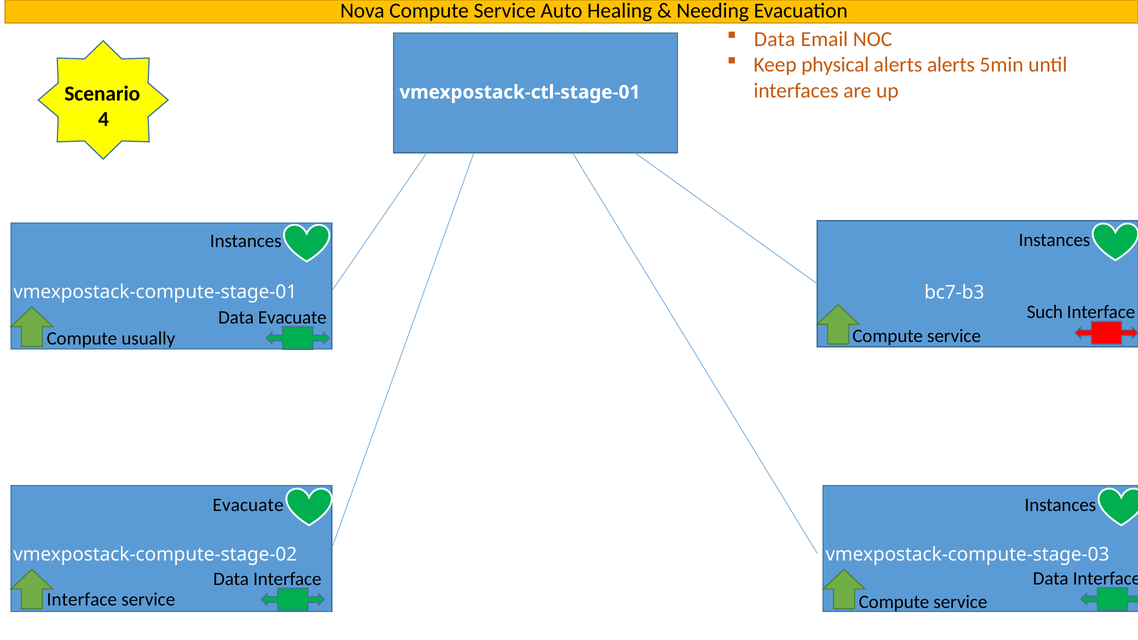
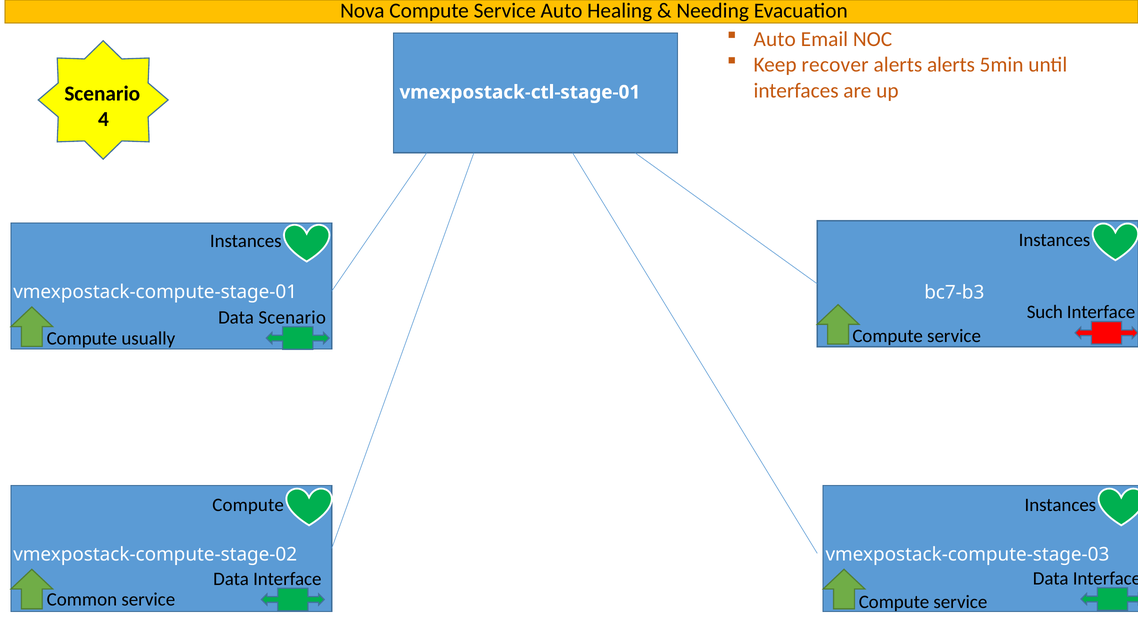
Data at (775, 39): Data -> Auto
physical: physical -> recover
Data Evacuate: Evacuate -> Scenario
Evacuate at (248, 505): Evacuate -> Compute
Interface at (82, 600): Interface -> Common
